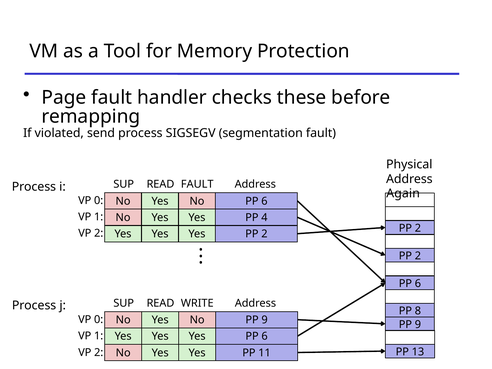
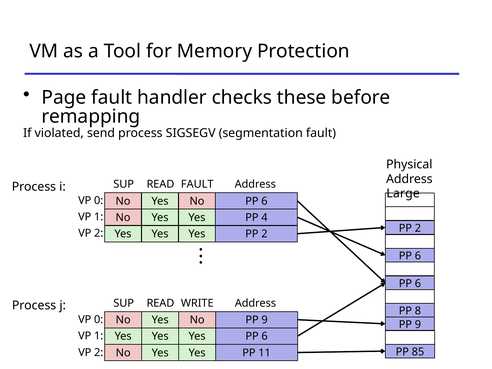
Again: Again -> Large
2 at (418, 256): 2 -> 6
13: 13 -> 85
